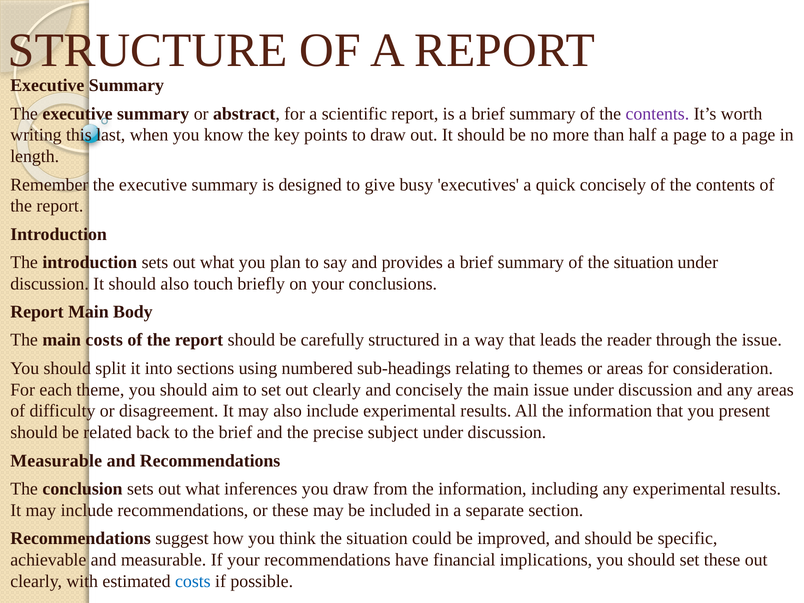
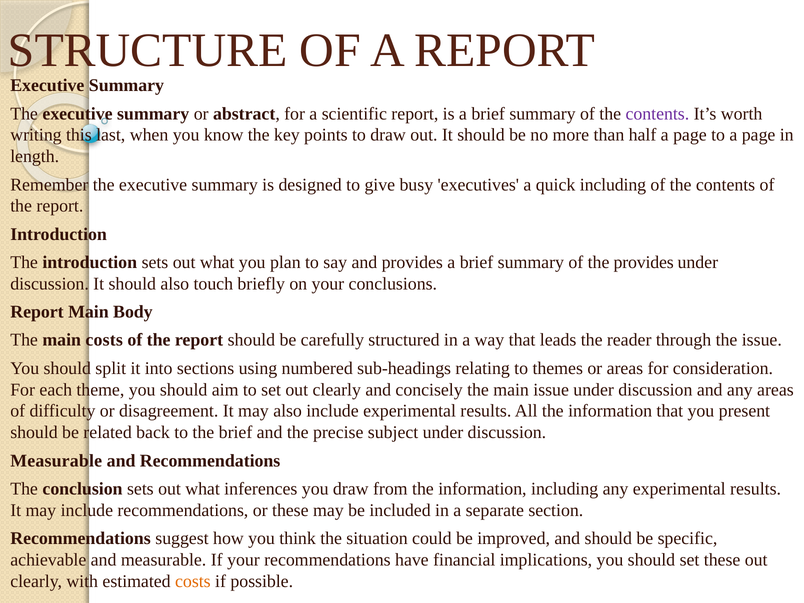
quick concisely: concisely -> including
of the situation: situation -> provides
costs at (193, 581) colour: blue -> orange
